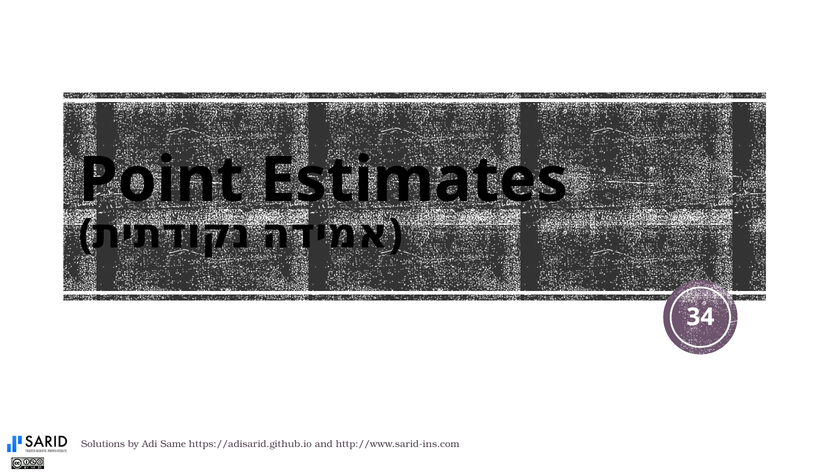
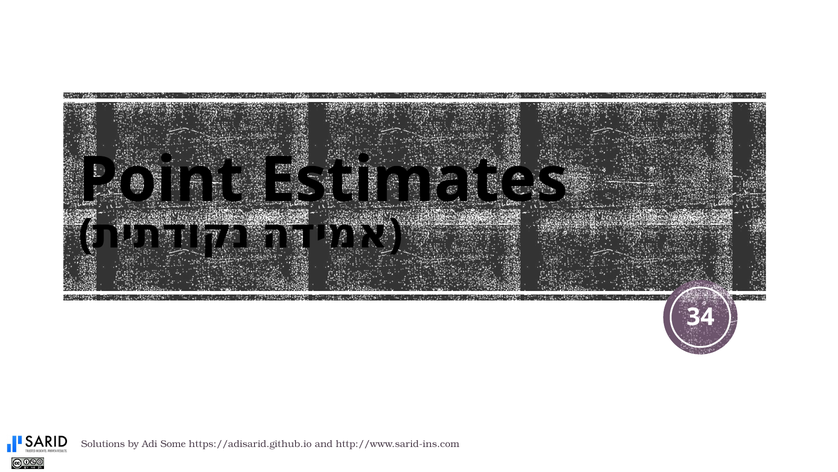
Same: Same -> Some
